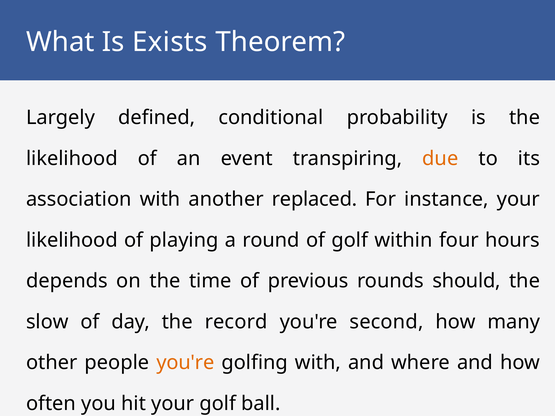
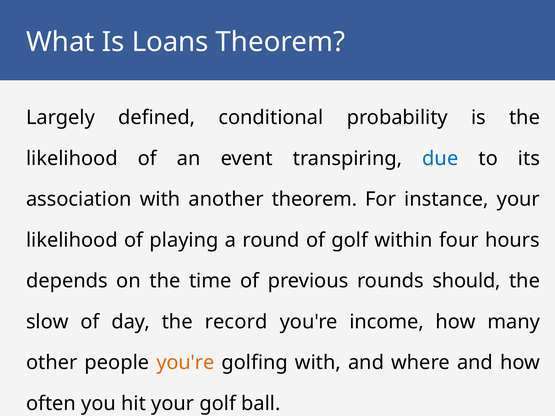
Exists: Exists -> Loans
due colour: orange -> blue
another replaced: replaced -> theorem
second: second -> income
